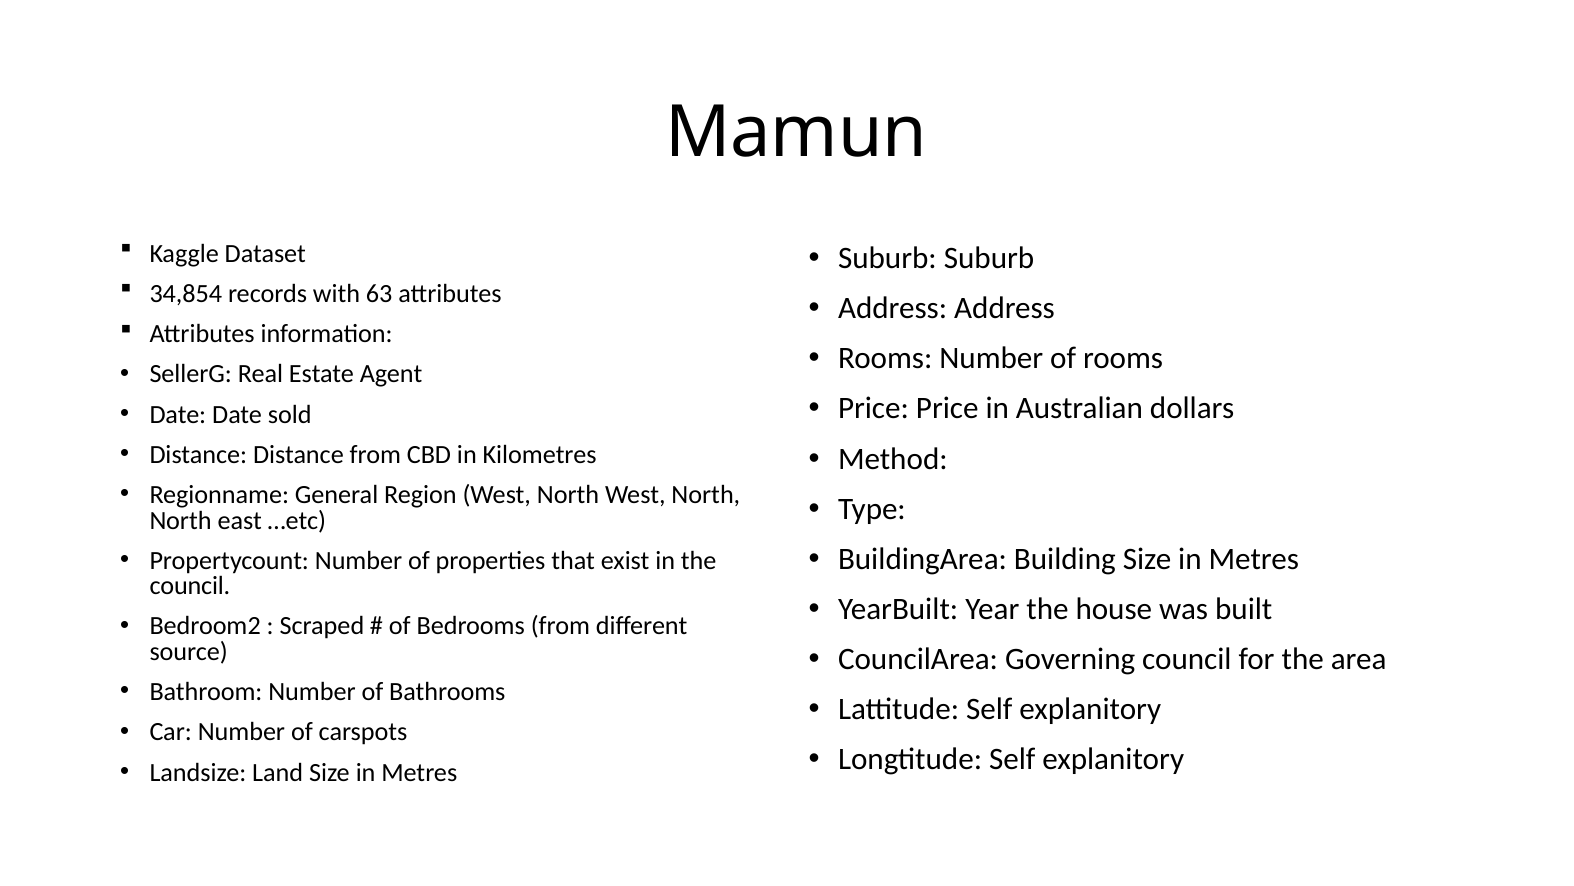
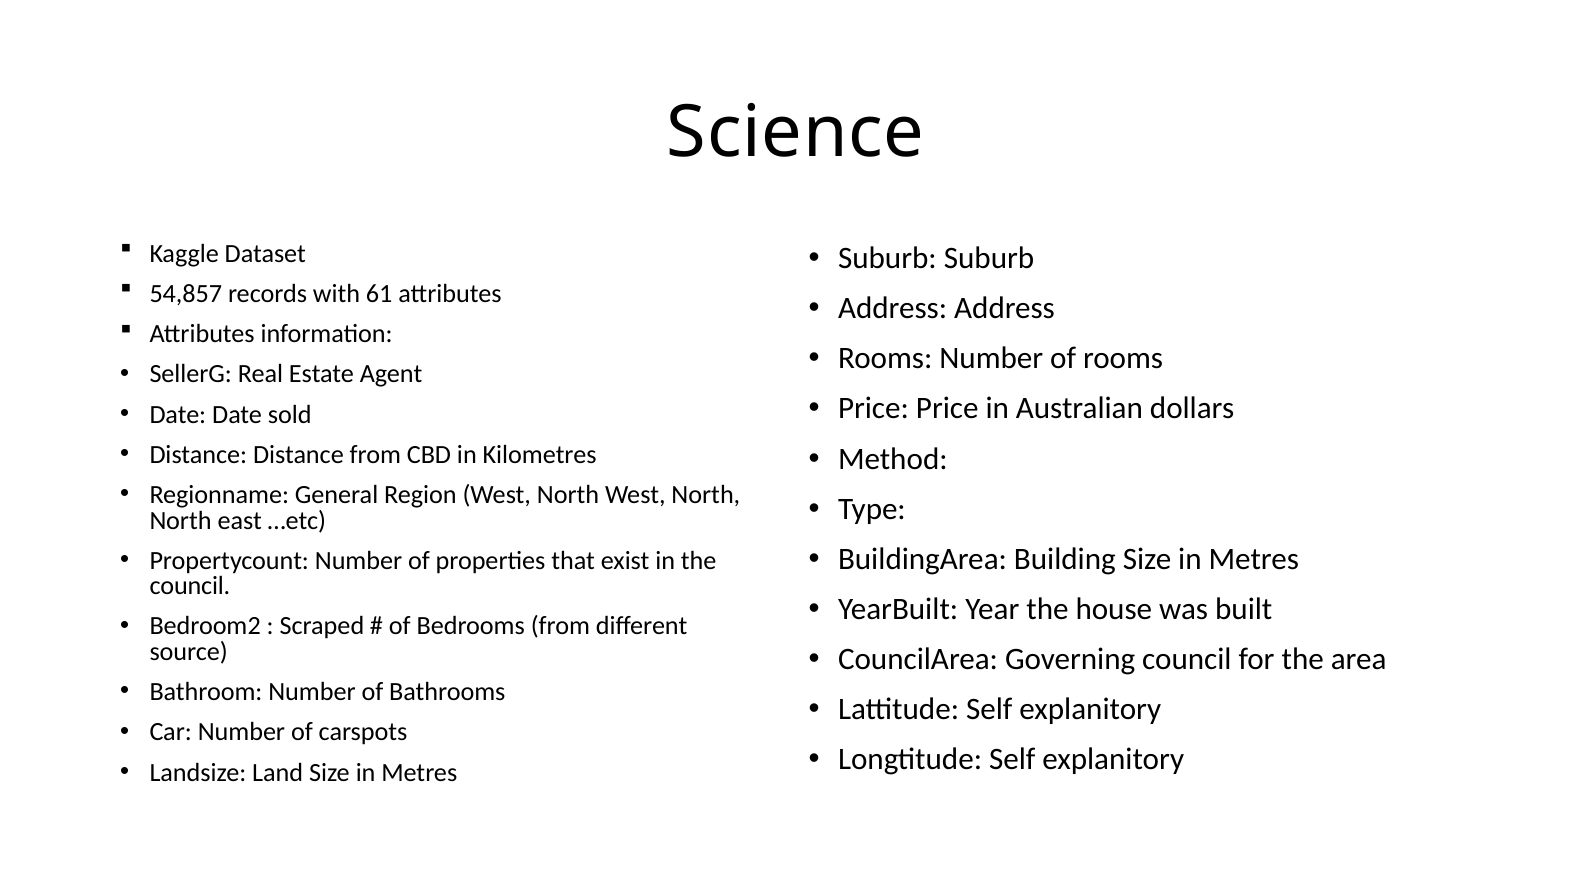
Mamun: Mamun -> Science
34,854: 34,854 -> 54,857
63: 63 -> 61
